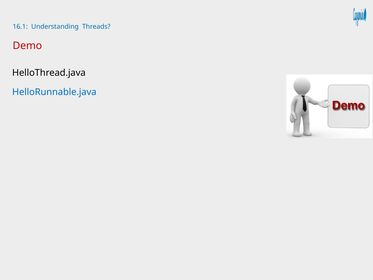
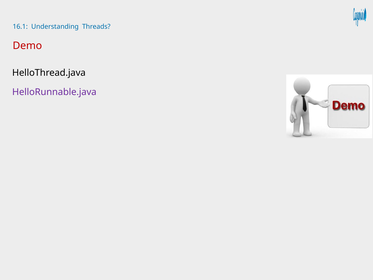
HelloRunnable.java colour: blue -> purple
